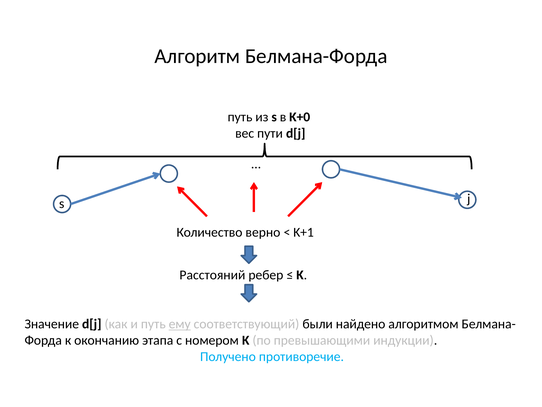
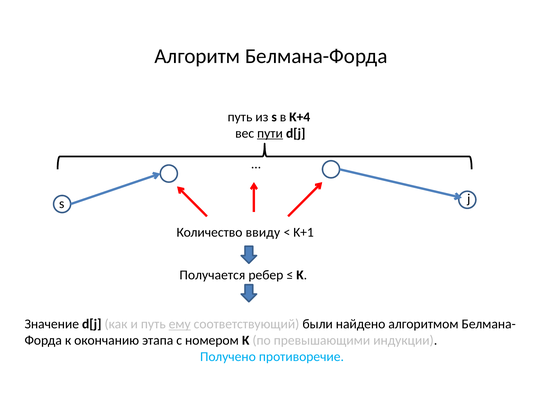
K+0: K+0 -> K+4
пути underline: none -> present
верно: верно -> ввиду
Расстояний: Расстояний -> Получается
